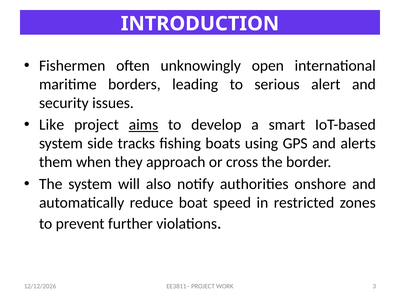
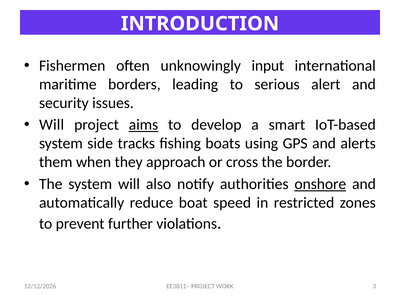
open: open -> input
Like at (52, 125): Like -> Will
onshore underline: none -> present
